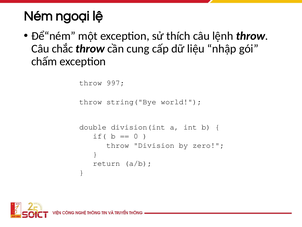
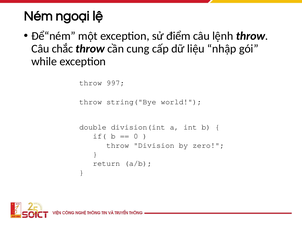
thích: thích -> điểm
chấm: chấm -> while
